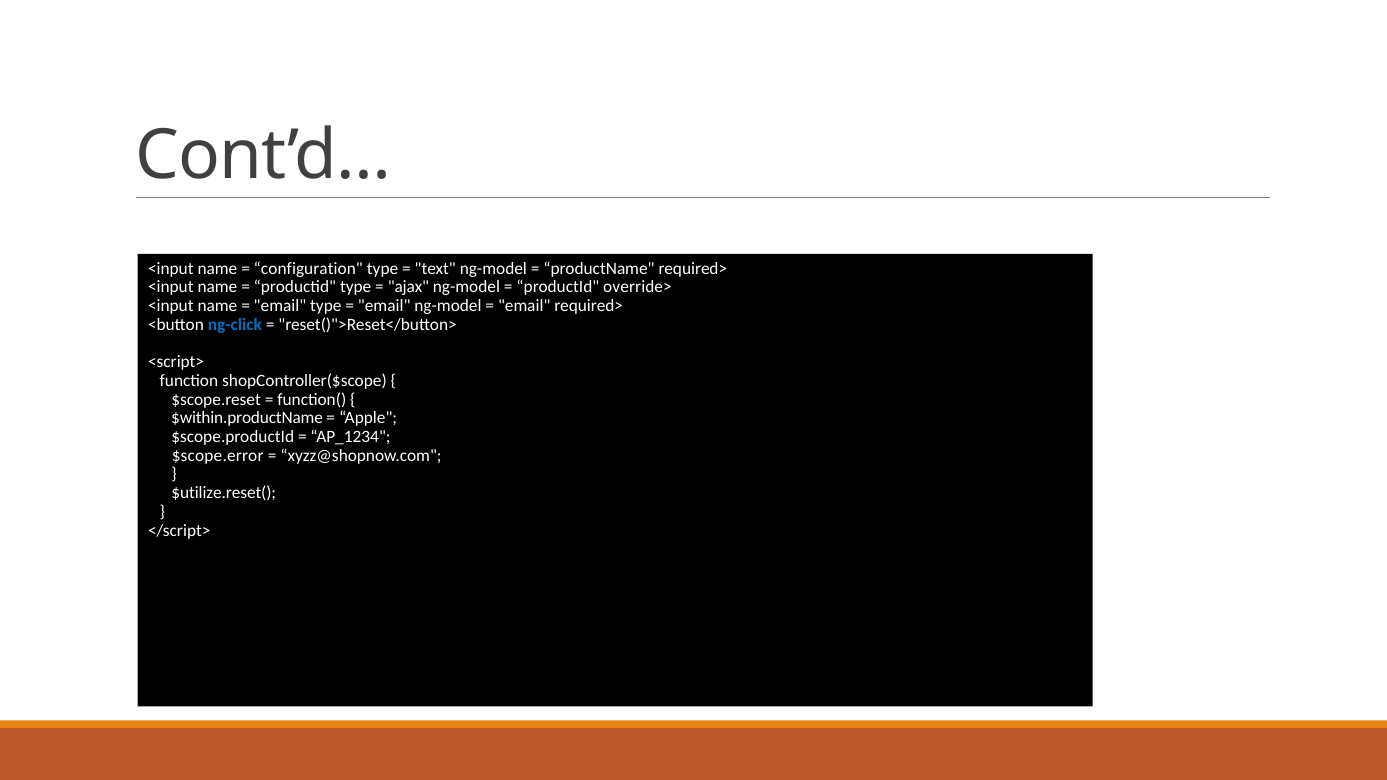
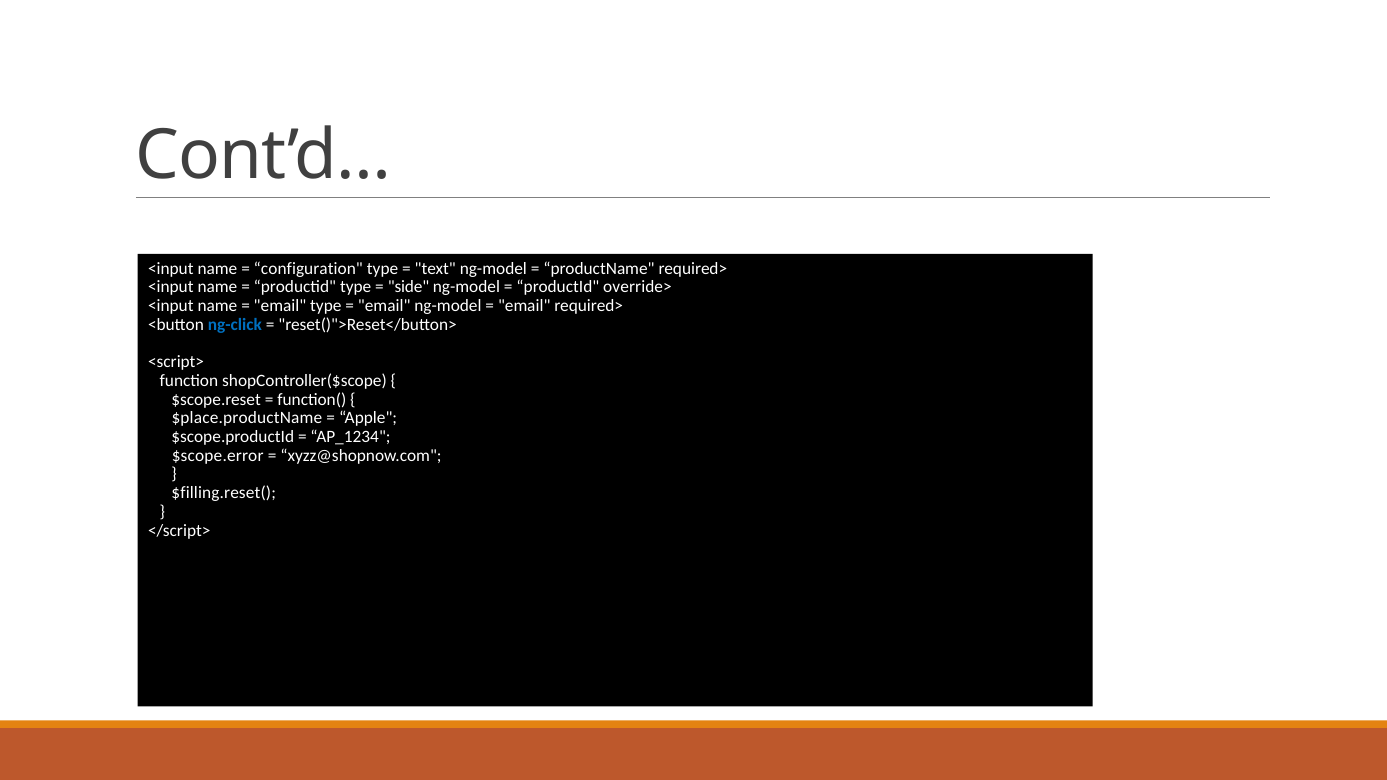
ajax: ajax -> side
$within.productName: $within.productName -> $place.productName
$utilize.reset(: $utilize.reset( -> $filling.reset(
